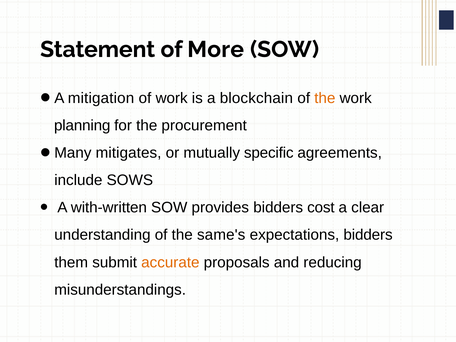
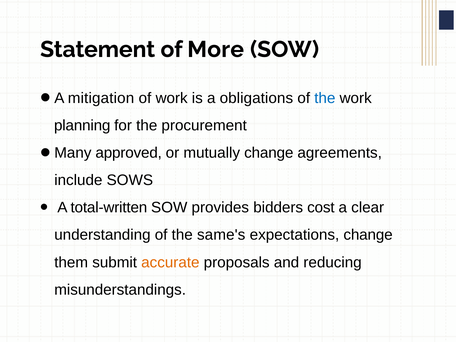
blockchain: blockchain -> obligations
the at (325, 98) colour: orange -> blue
mitigates: mitigates -> approved
mutually specific: specific -> change
with-written: with-written -> total-written
expectations bidders: bidders -> change
